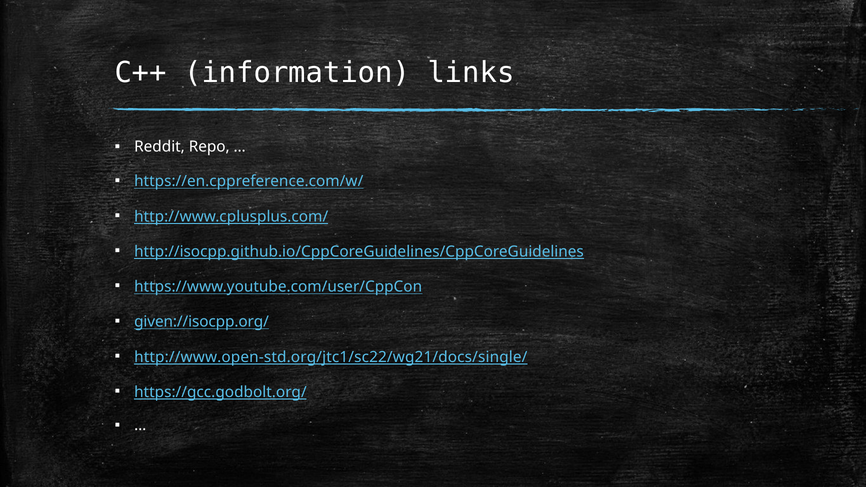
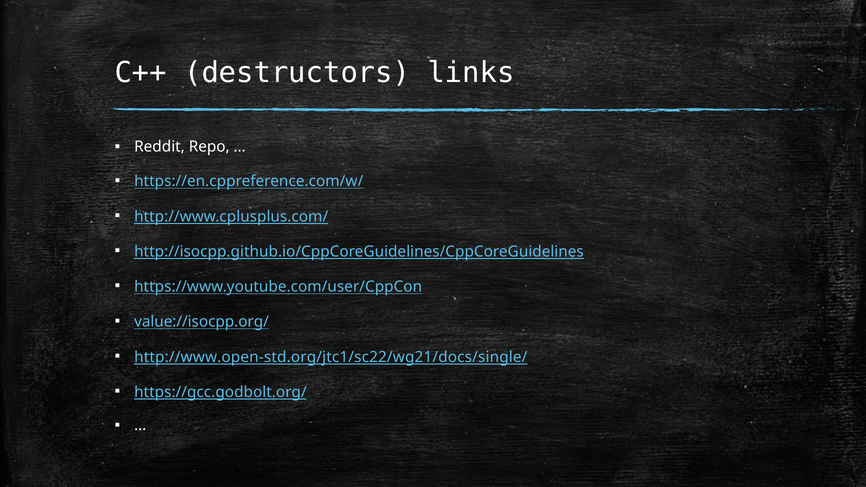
information: information -> destructors
given://isocpp.org/: given://isocpp.org/ -> value://isocpp.org/
